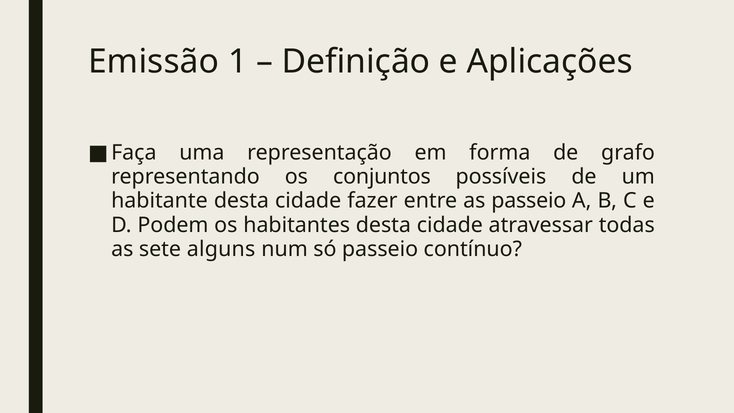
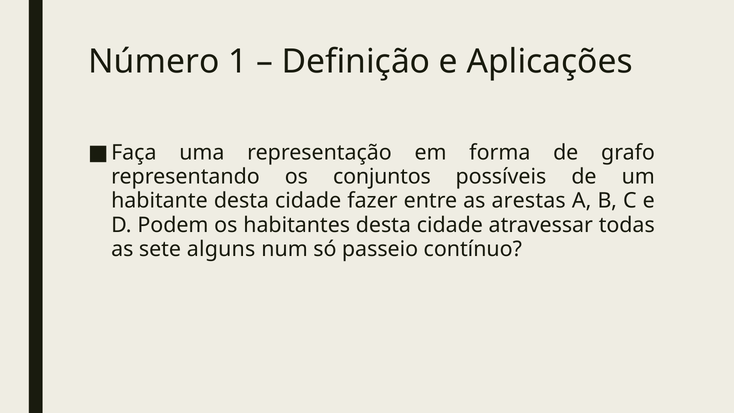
Emissão: Emissão -> Número
as passeio: passeio -> arestas
